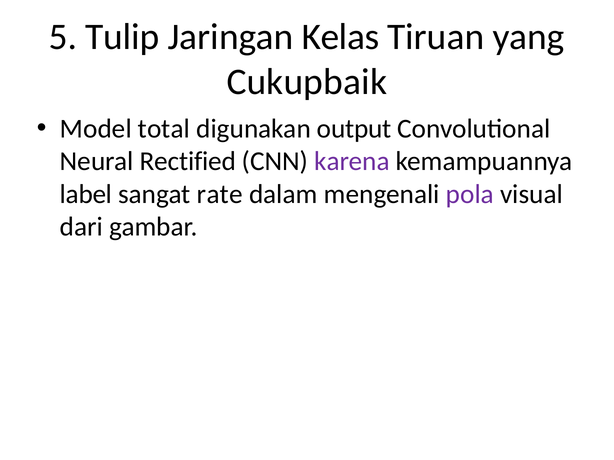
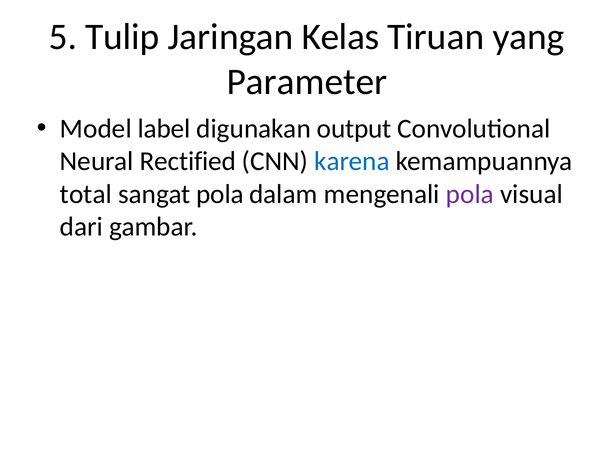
Cukupbaik: Cukupbaik -> Parameter
total: total -> label
karena colour: purple -> blue
label: label -> total
sangat rate: rate -> pola
